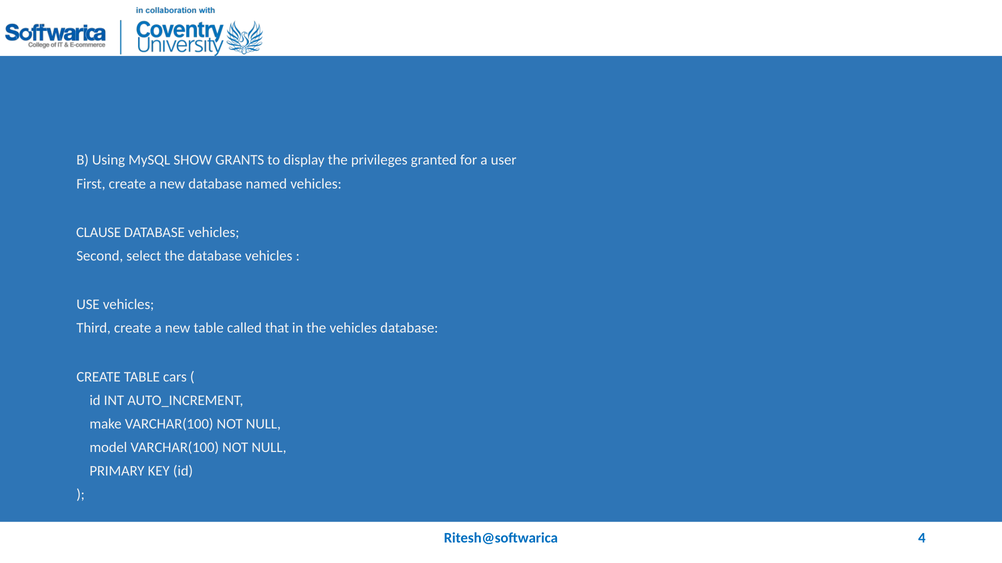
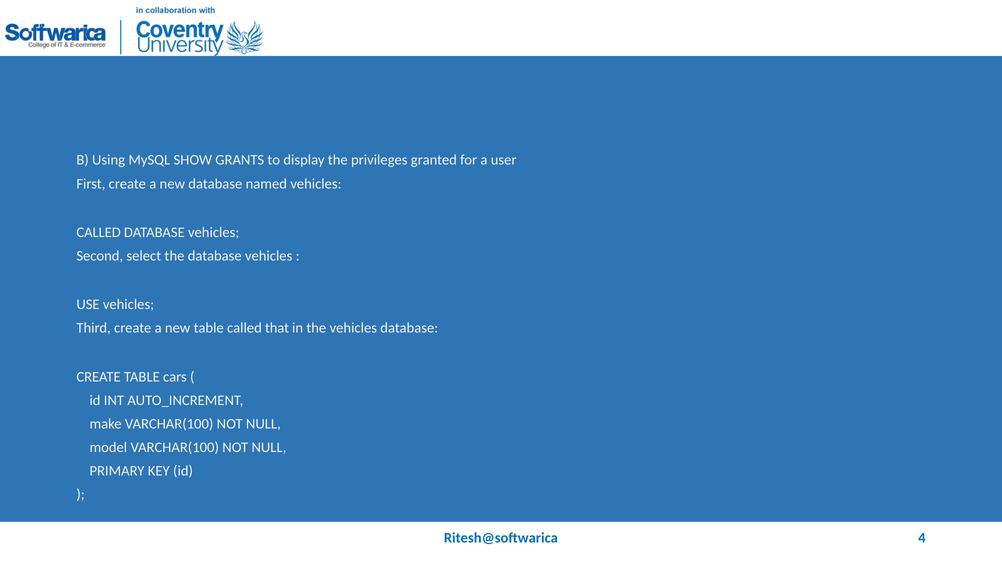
CLAUSE at (99, 233): CLAUSE -> CALLED
